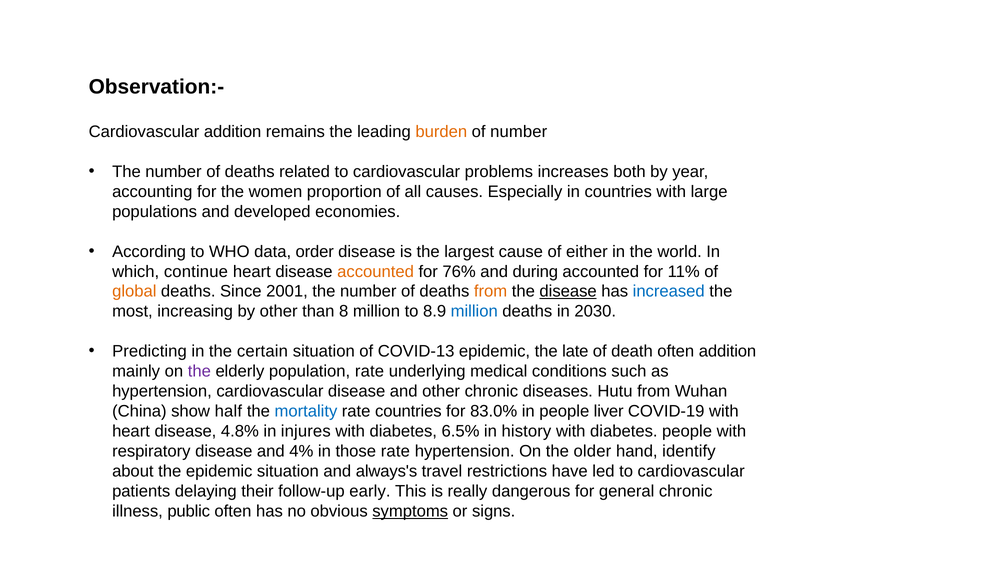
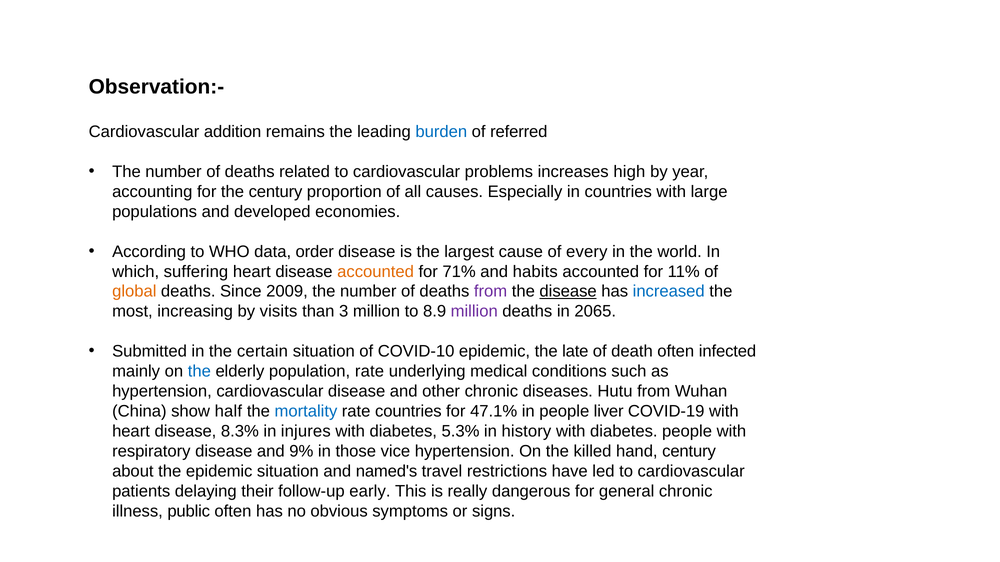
burden colour: orange -> blue
of number: number -> referred
both: both -> high
the women: women -> century
either: either -> every
continue: continue -> suffering
76%: 76% -> 71%
during: during -> habits
2001: 2001 -> 2009
from at (491, 292) colour: orange -> purple
by other: other -> visits
8: 8 -> 3
million at (474, 312) colour: blue -> purple
2030: 2030 -> 2065
Predicting: Predicting -> Submitted
COVID-13: COVID-13 -> COVID-10
often addition: addition -> infected
the at (199, 372) colour: purple -> blue
83.0%: 83.0% -> 47.1%
4.8%: 4.8% -> 8.3%
6.5%: 6.5% -> 5.3%
4%: 4% -> 9%
those rate: rate -> vice
older: older -> killed
hand identify: identify -> century
always's: always's -> named's
symptoms underline: present -> none
